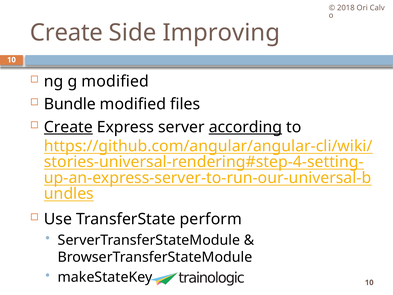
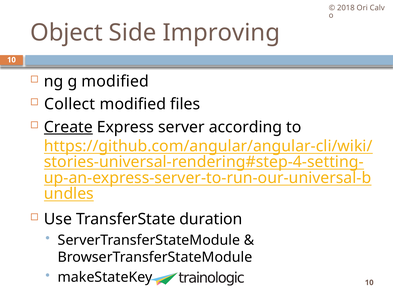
Create at (66, 33): Create -> Object
Bundle: Bundle -> Collect
according underline: present -> none
perform: perform -> duration
